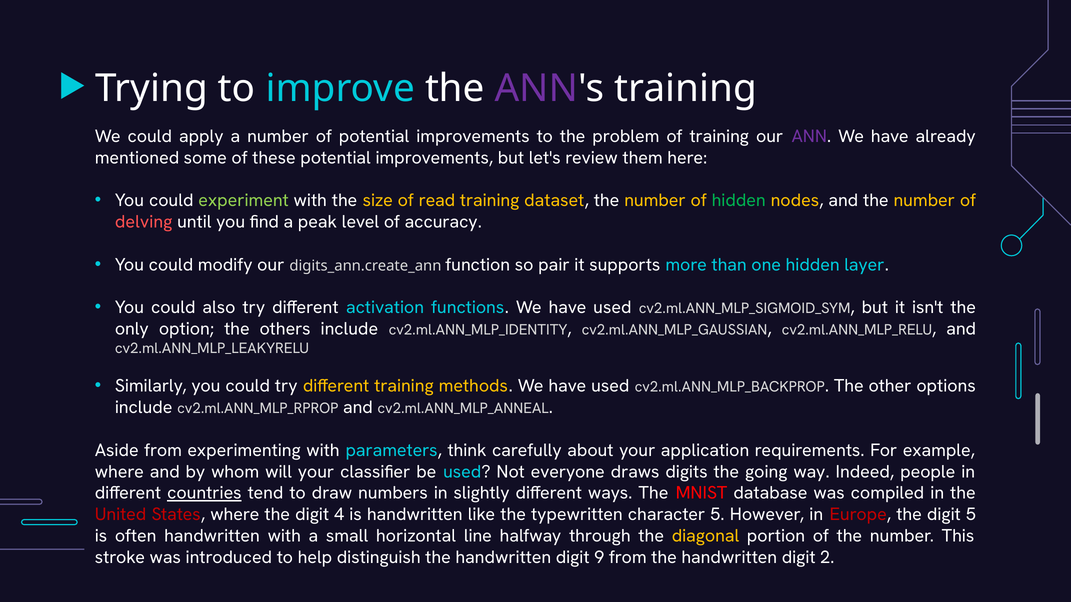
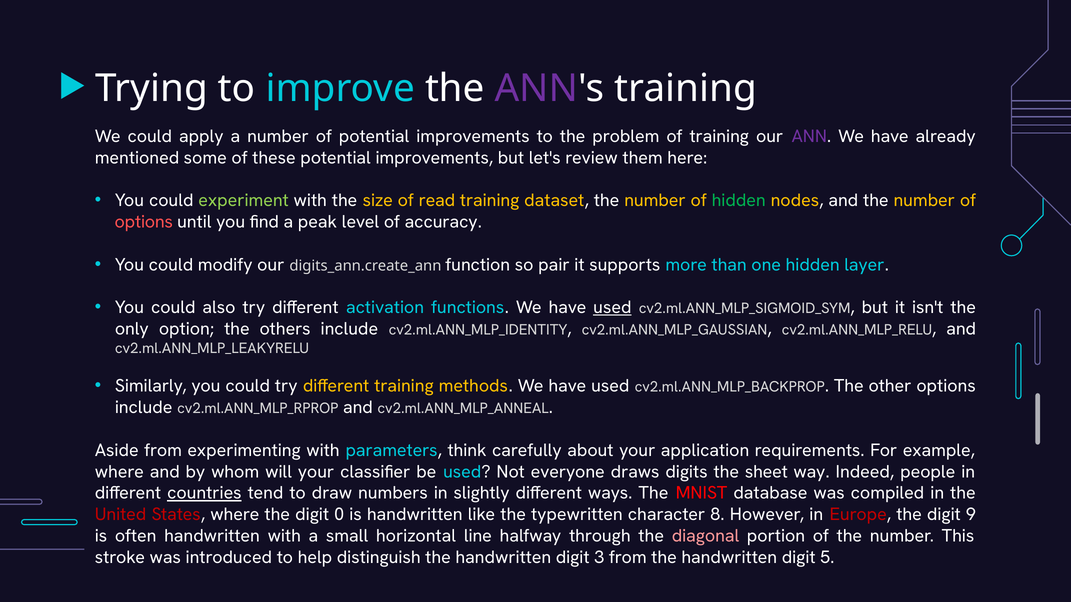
delving at (144, 222): delving -> options
used at (612, 308) underline: none -> present
going: going -> sheet
4: 4 -> 0
character 5: 5 -> 8
digit 5: 5 -> 9
diagonal colour: yellow -> pink
9: 9 -> 3
2: 2 -> 5
